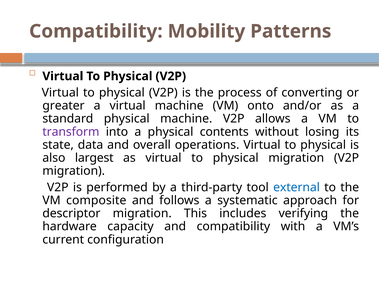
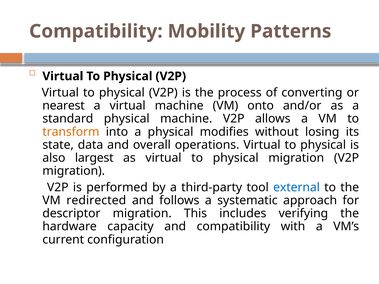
greater: greater -> nearest
transform colour: purple -> orange
contents: contents -> modifies
composite: composite -> redirected
